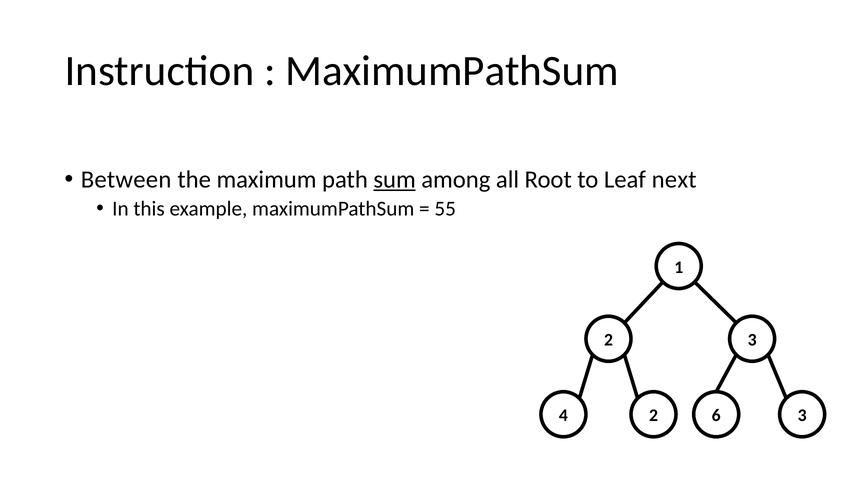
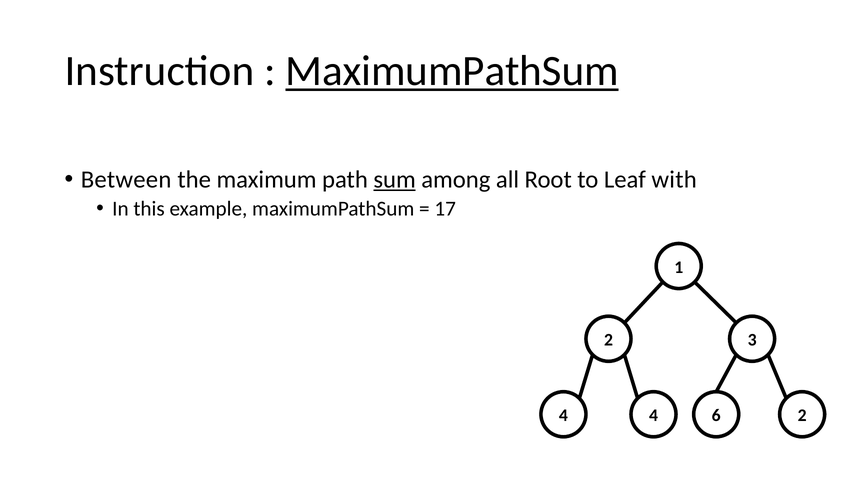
MaximumPathSum at (452, 71) underline: none -> present
next: next -> with
55: 55 -> 17
4 2: 2 -> 4
6 3: 3 -> 2
